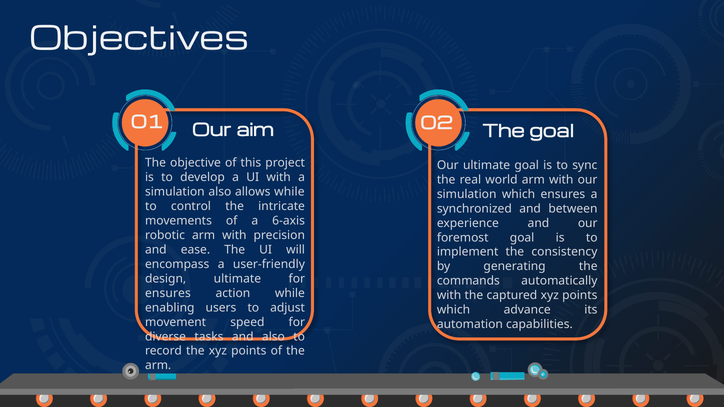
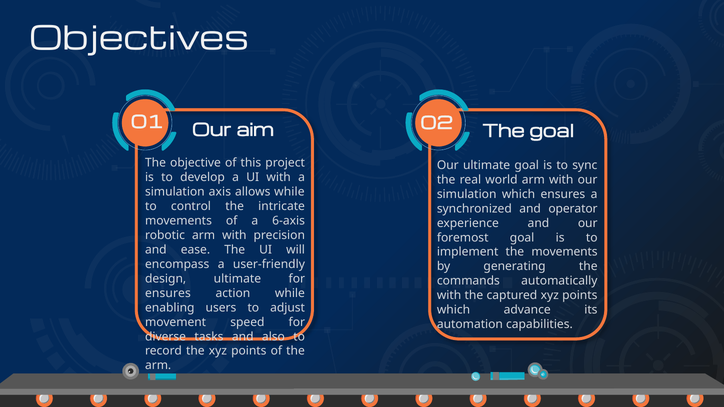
simulation also: also -> axis
between: between -> operator
the consistency: consistency -> movements
